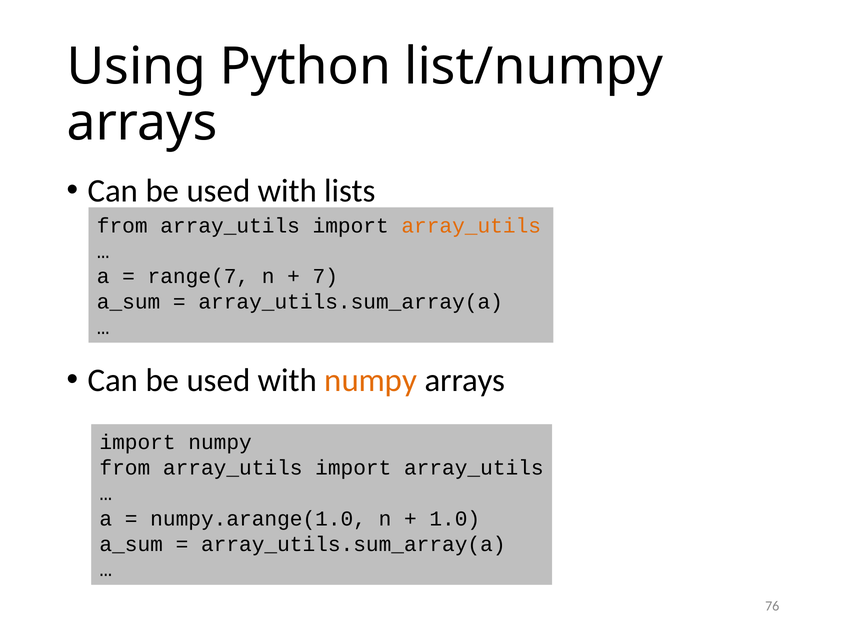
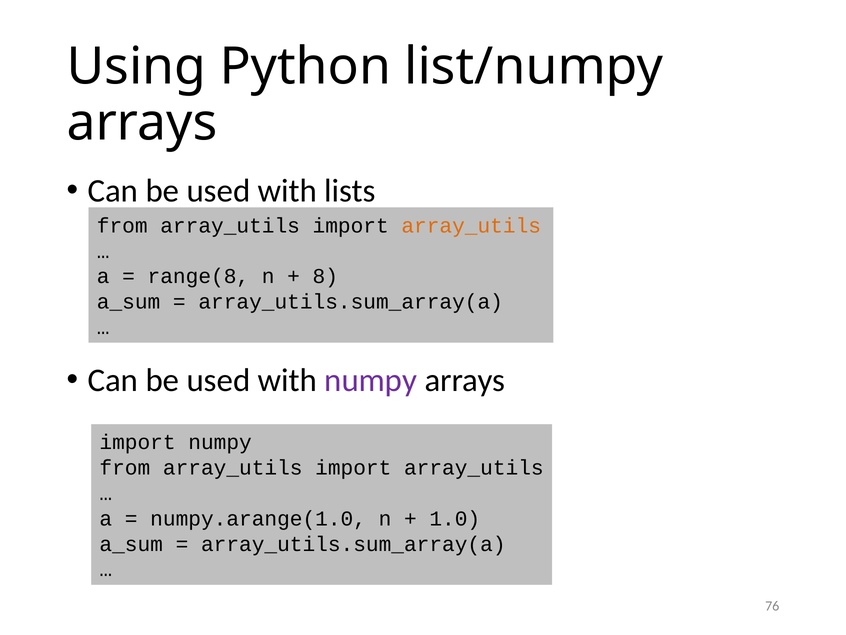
range(7: range(7 -> range(8
7: 7 -> 8
numpy at (371, 380) colour: orange -> purple
